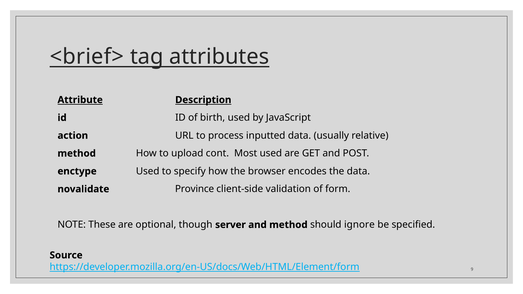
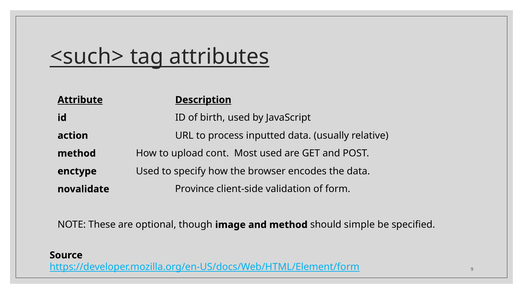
<brief>: <brief> -> <such>
server: server -> image
ignore: ignore -> simple
